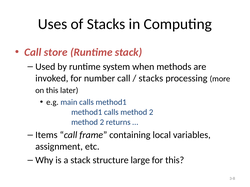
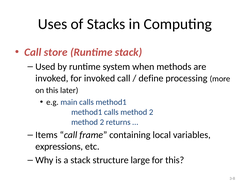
for number: number -> invoked
stacks at (151, 78): stacks -> define
assignment: assignment -> expressions
